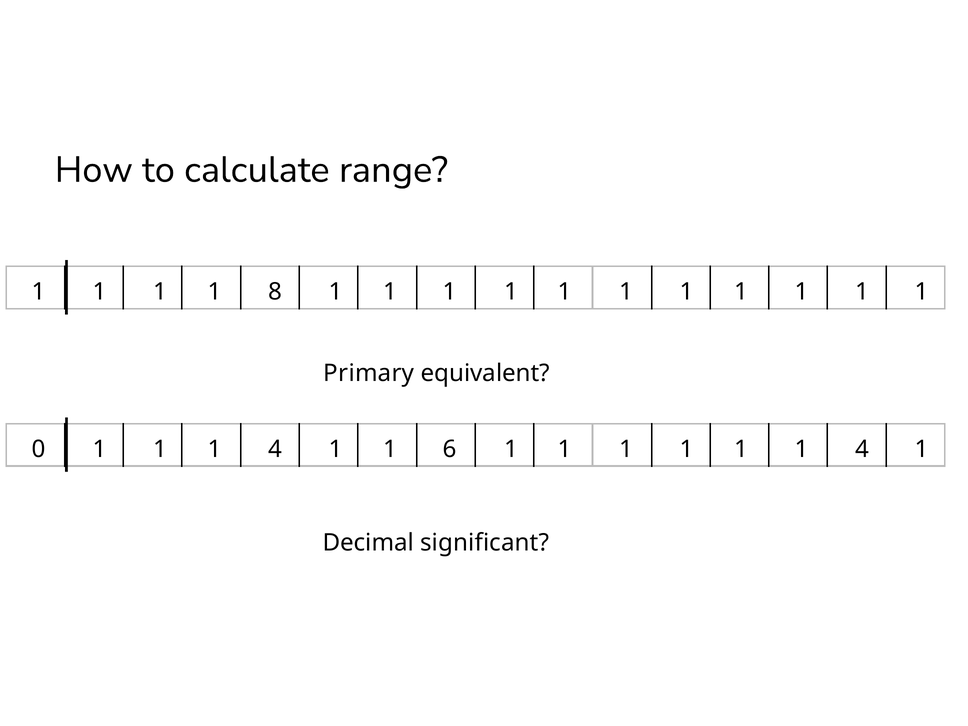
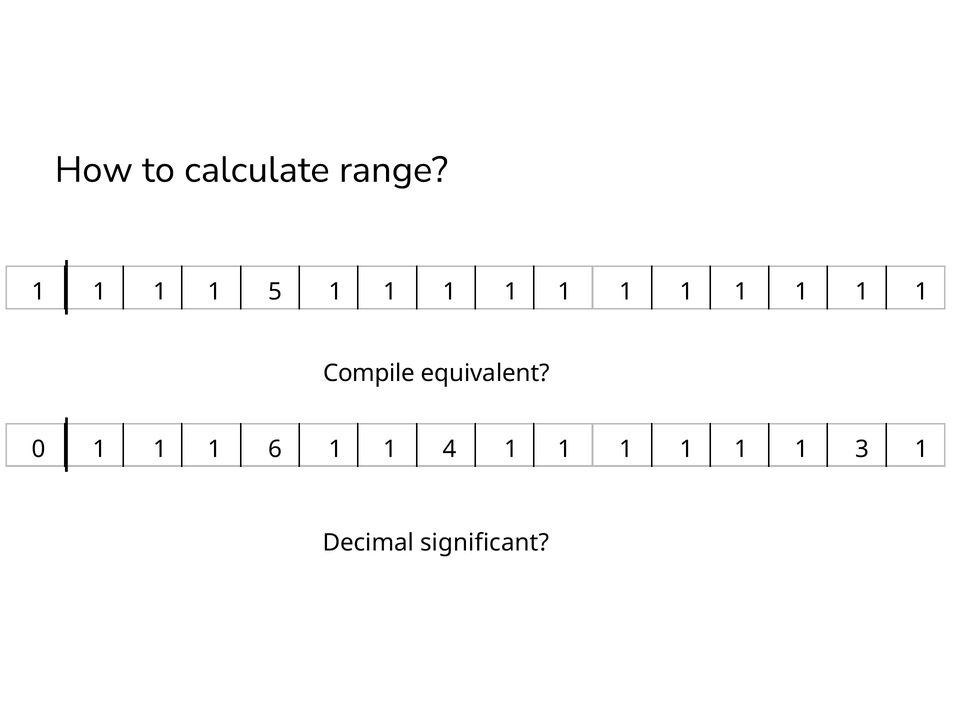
8: 8 -> 5
Primary: Primary -> Compile
4 at (275, 449): 4 -> 6
6: 6 -> 4
4 at (862, 449): 4 -> 3
